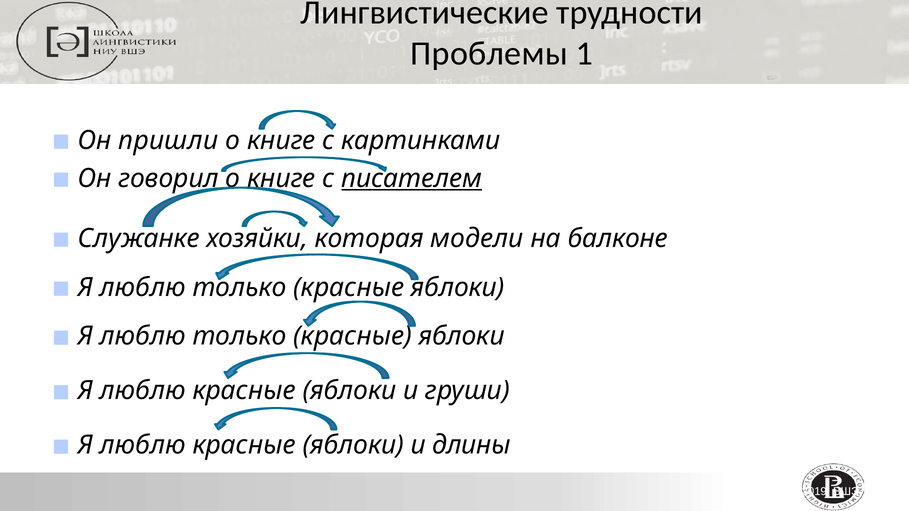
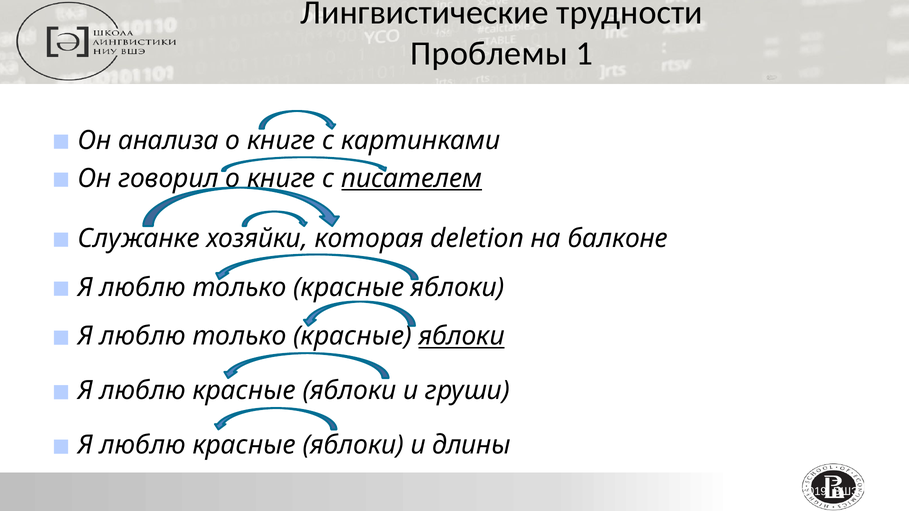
пришли: пришли -> анализа
модели: модели -> deletion
яблоки at (462, 336) underline: none -> present
